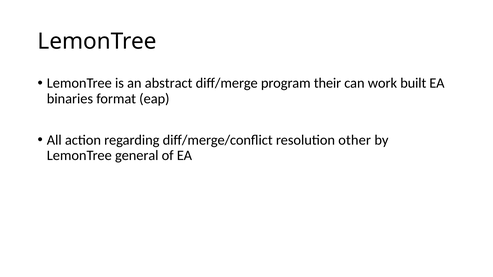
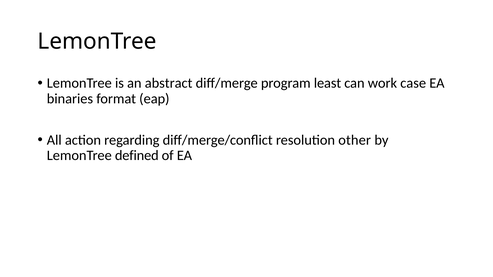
their: their -> least
built: built -> case
general: general -> defined
